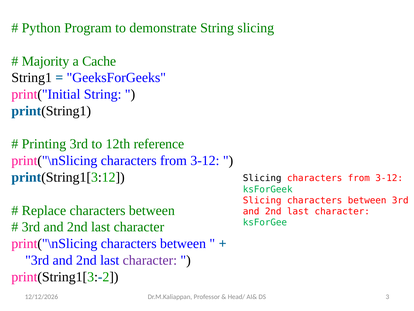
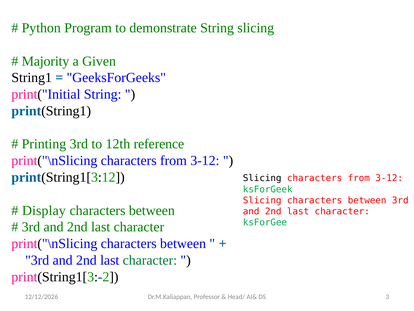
Cache: Cache -> Given
Replace: Replace -> Display
character at (150, 260) colour: purple -> green
